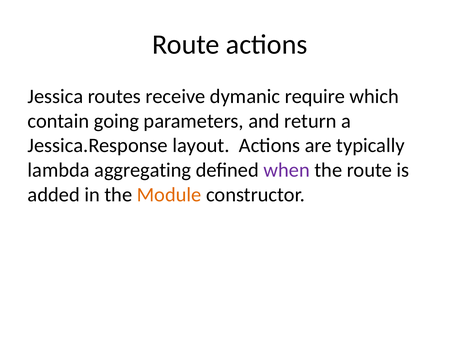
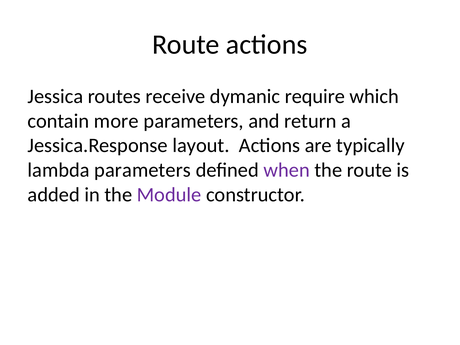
going: going -> more
lambda aggregating: aggregating -> parameters
Module colour: orange -> purple
